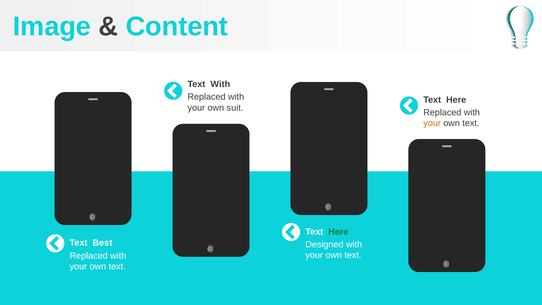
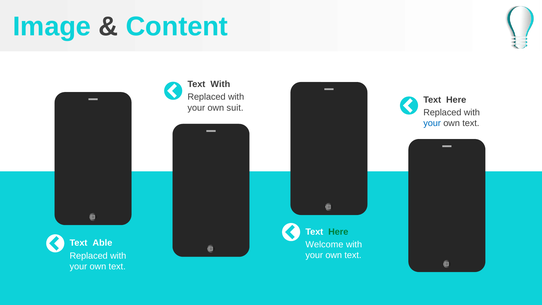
your at (432, 123) colour: orange -> blue
Best: Best -> Able
Designed: Designed -> Welcome
